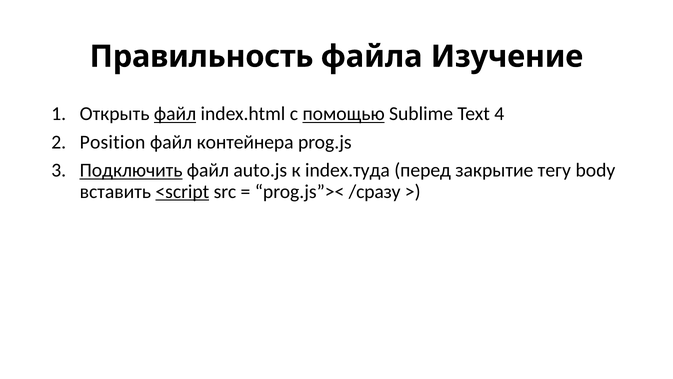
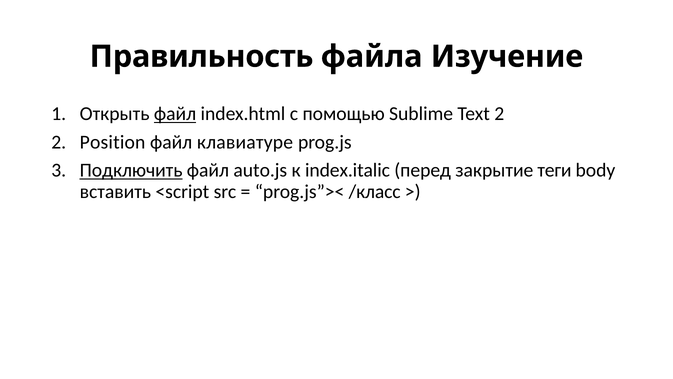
помощью underline: present -> none
Text 4: 4 -> 2
контейнера: контейнера -> клавиатуре
index.туда: index.туда -> index.italic
тегу: тегу -> теги
<script underline: present -> none
/сразу: /сразу -> /класс
